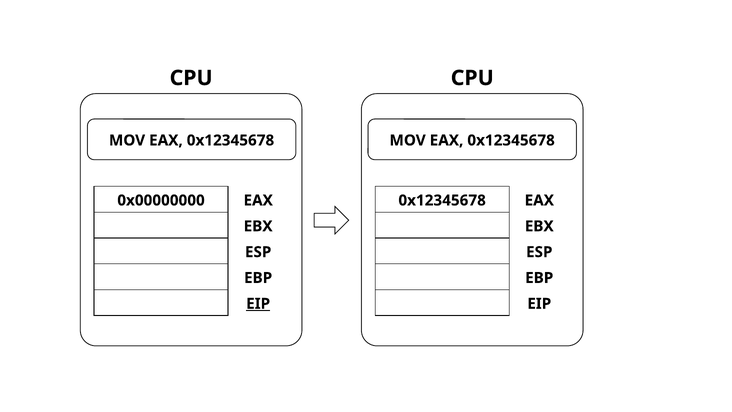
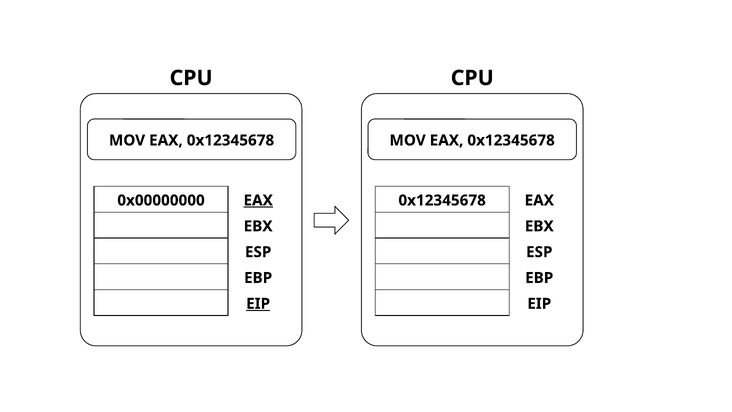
EAX at (258, 200) underline: none -> present
